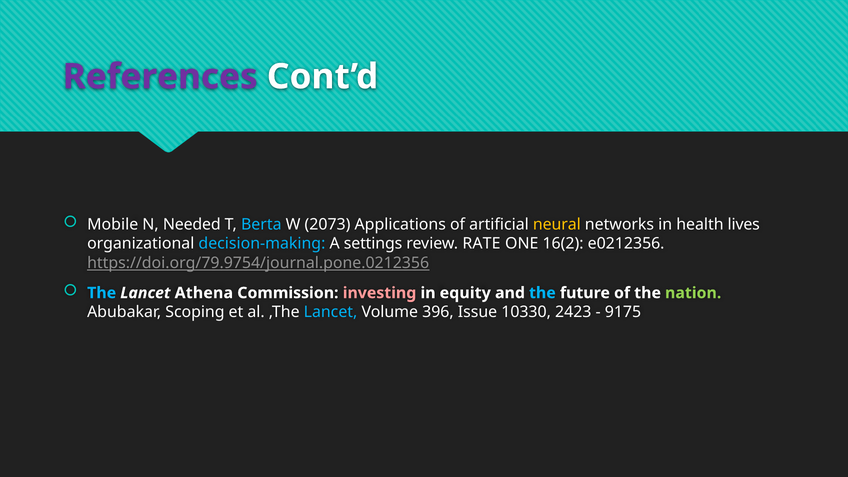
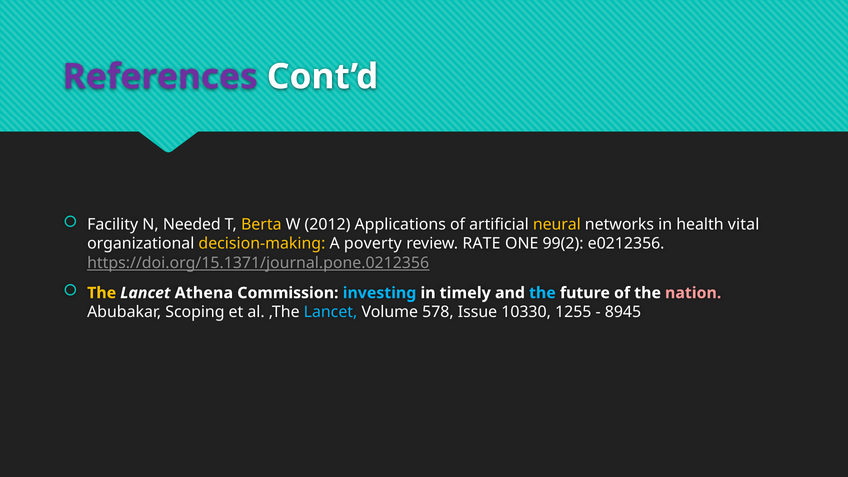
Mobile: Mobile -> Facility
Berta colour: light blue -> yellow
2073: 2073 -> 2012
lives: lives -> vital
decision-making colour: light blue -> yellow
settings: settings -> poverty
16(2: 16(2 -> 99(2
https://doi.org/79.9754/journal.pone.0212356: https://doi.org/79.9754/journal.pone.0212356 -> https://doi.org/15.1371/journal.pone.0212356
The at (102, 293) colour: light blue -> yellow
investing colour: pink -> light blue
equity: equity -> timely
nation colour: light green -> pink
396: 396 -> 578
2423: 2423 -> 1255
9175: 9175 -> 8945
